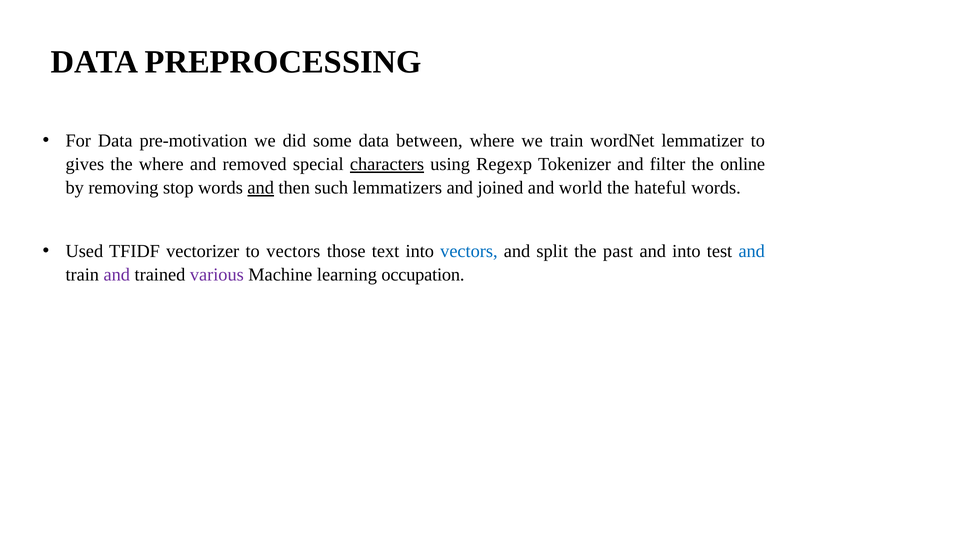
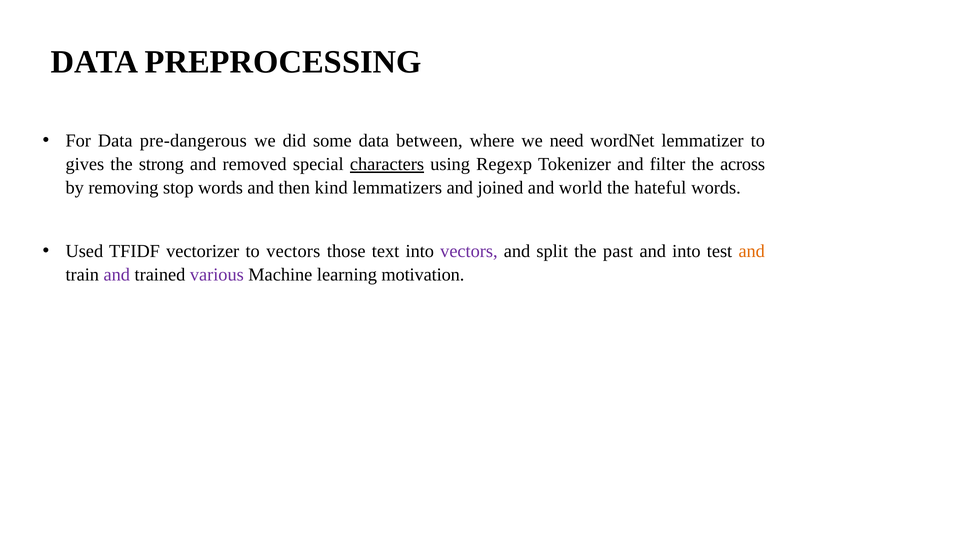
pre-motivation: pre-motivation -> pre-dangerous
we train: train -> need
the where: where -> strong
online: online -> across
and at (261, 188) underline: present -> none
such: such -> kind
vectors at (469, 251) colour: blue -> purple
and at (752, 251) colour: blue -> orange
occupation: occupation -> motivation
